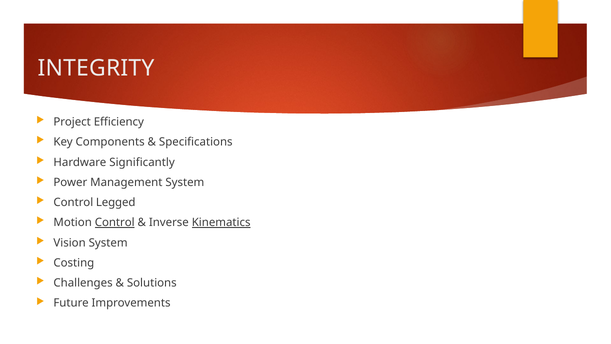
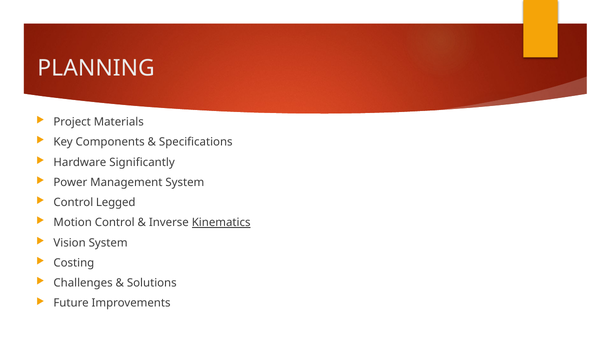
INTEGRITY: INTEGRITY -> PLANNING
Efficiency: Efficiency -> Materials
Control at (115, 222) underline: present -> none
